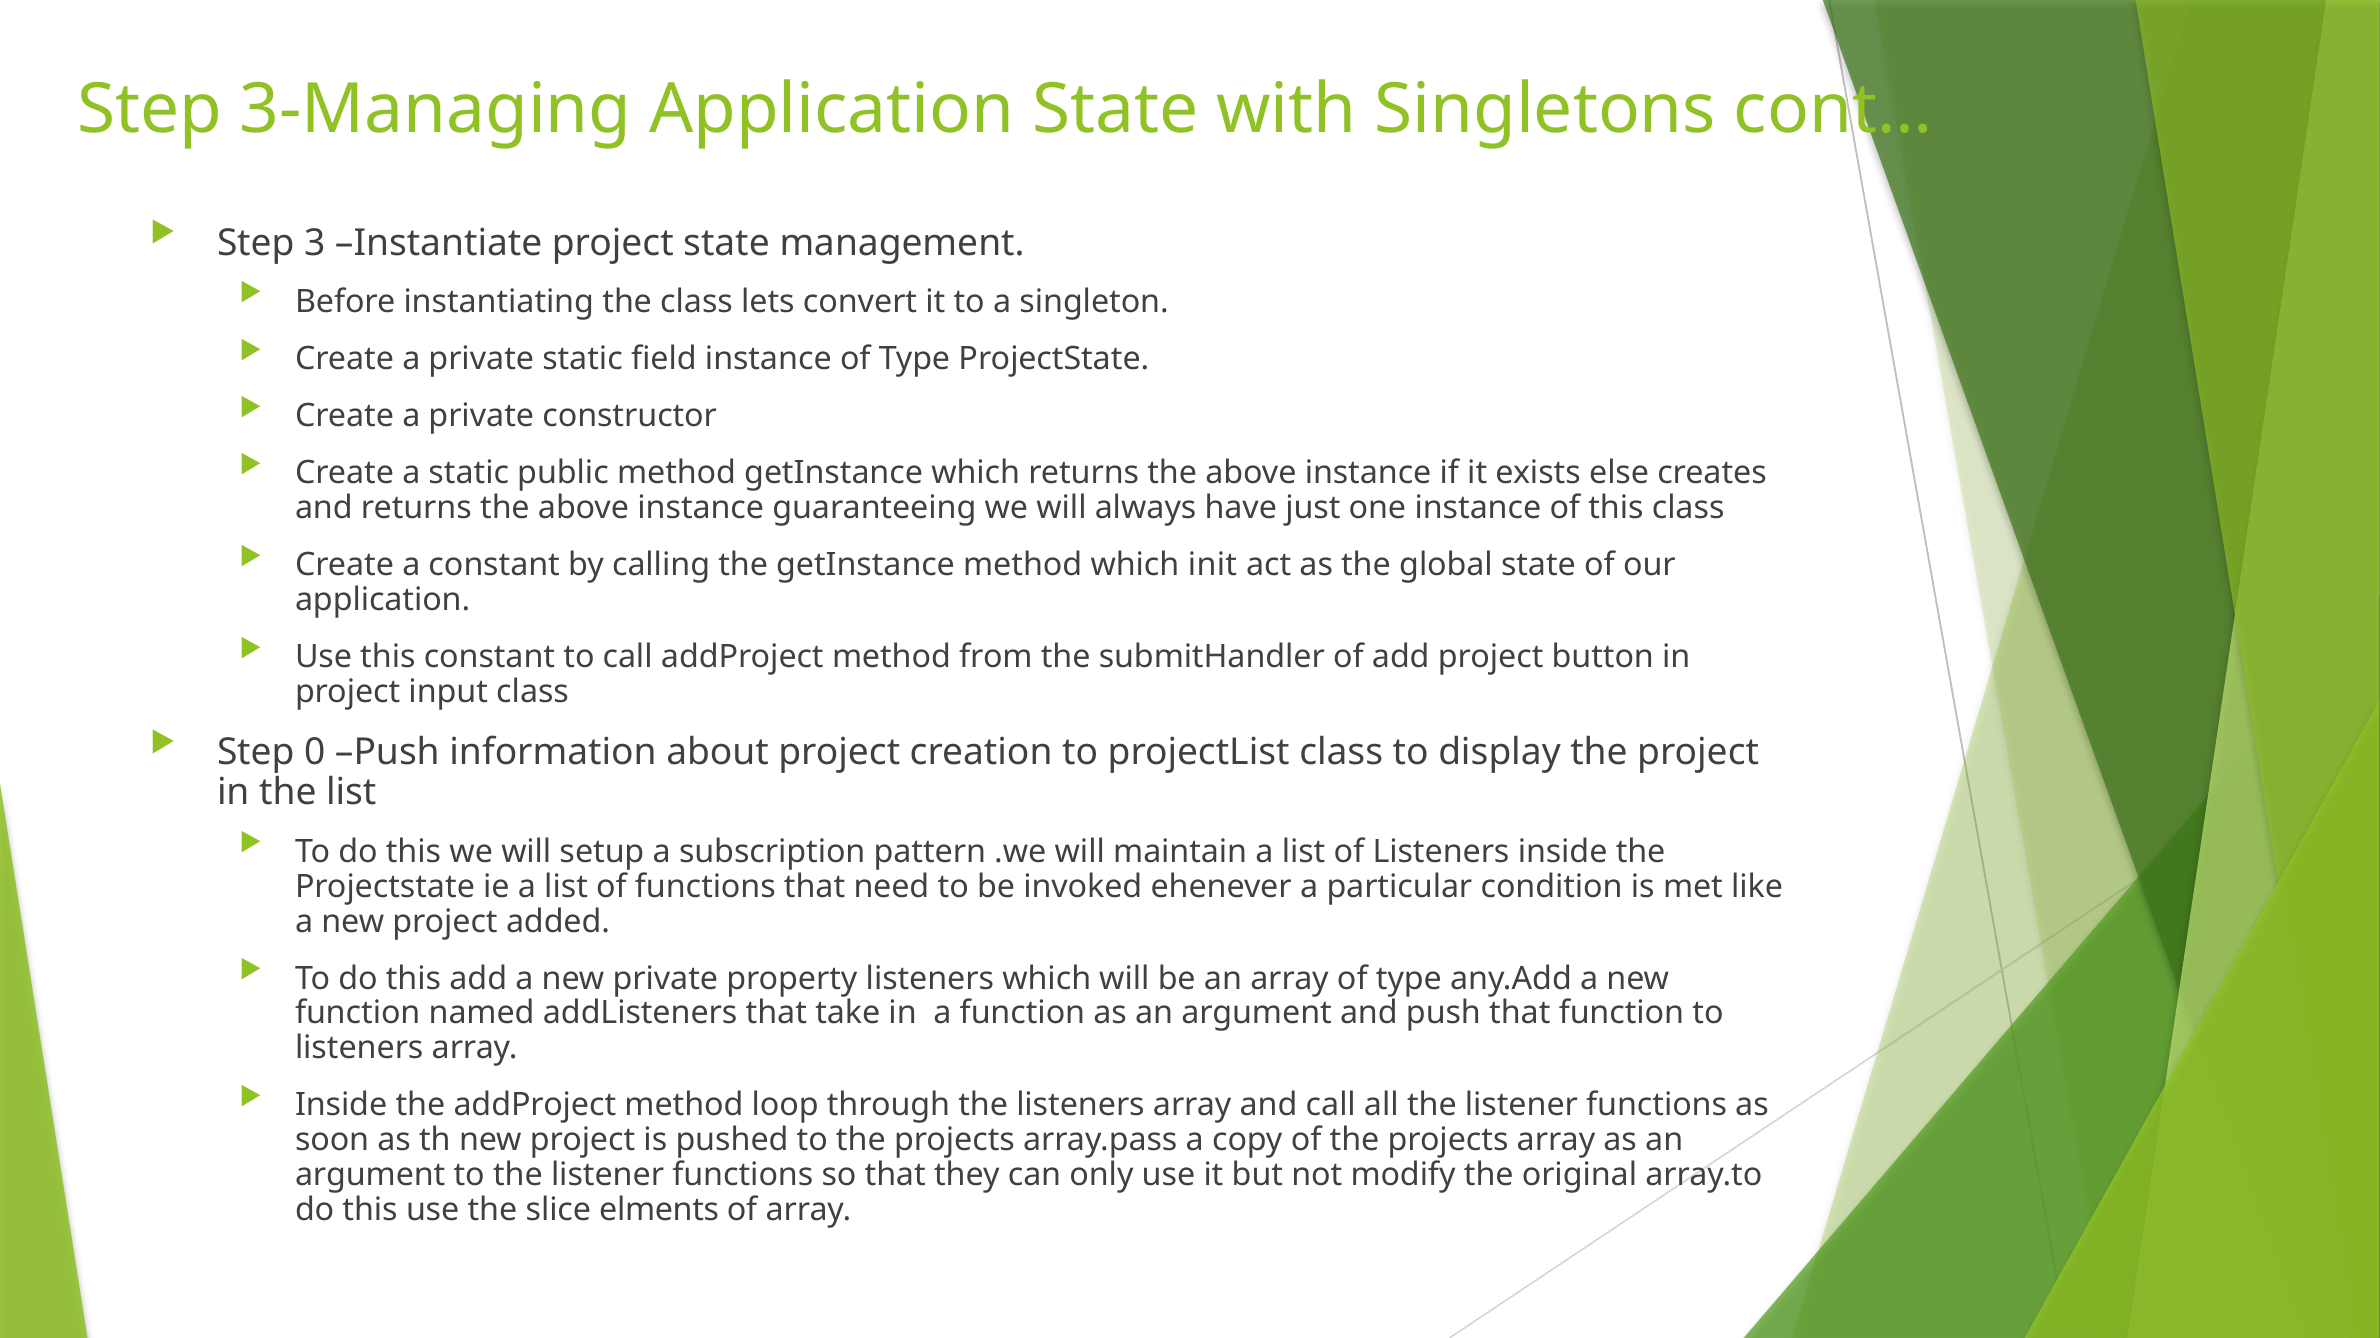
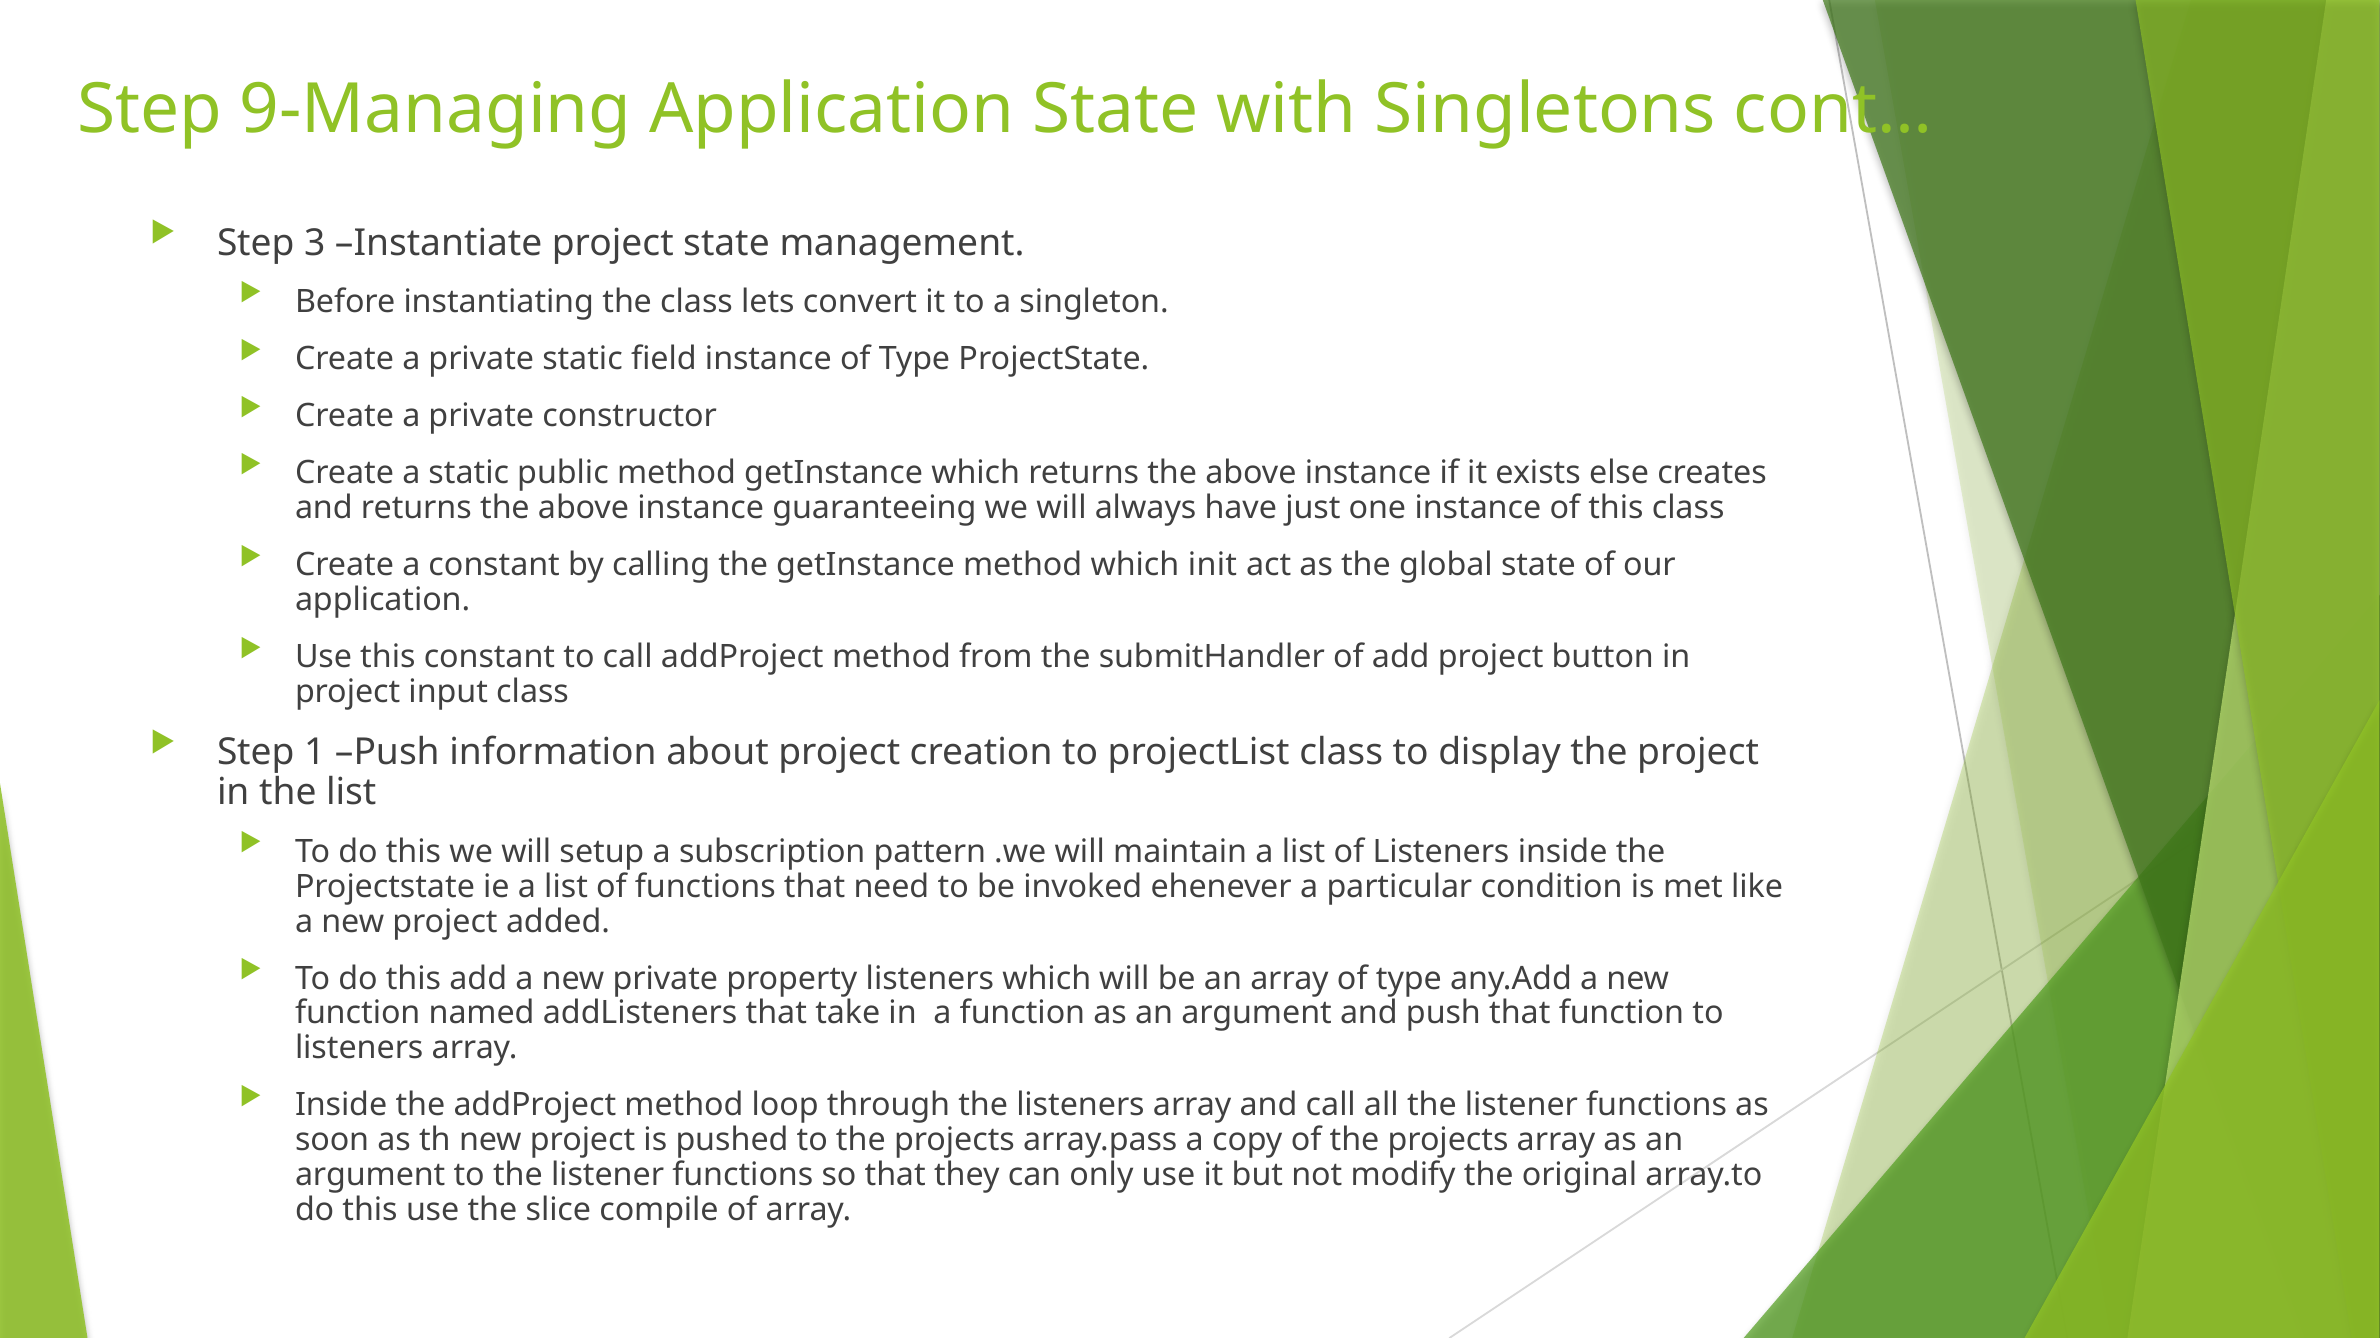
3-Managing: 3-Managing -> 9-Managing
0: 0 -> 1
elments: elments -> compile
